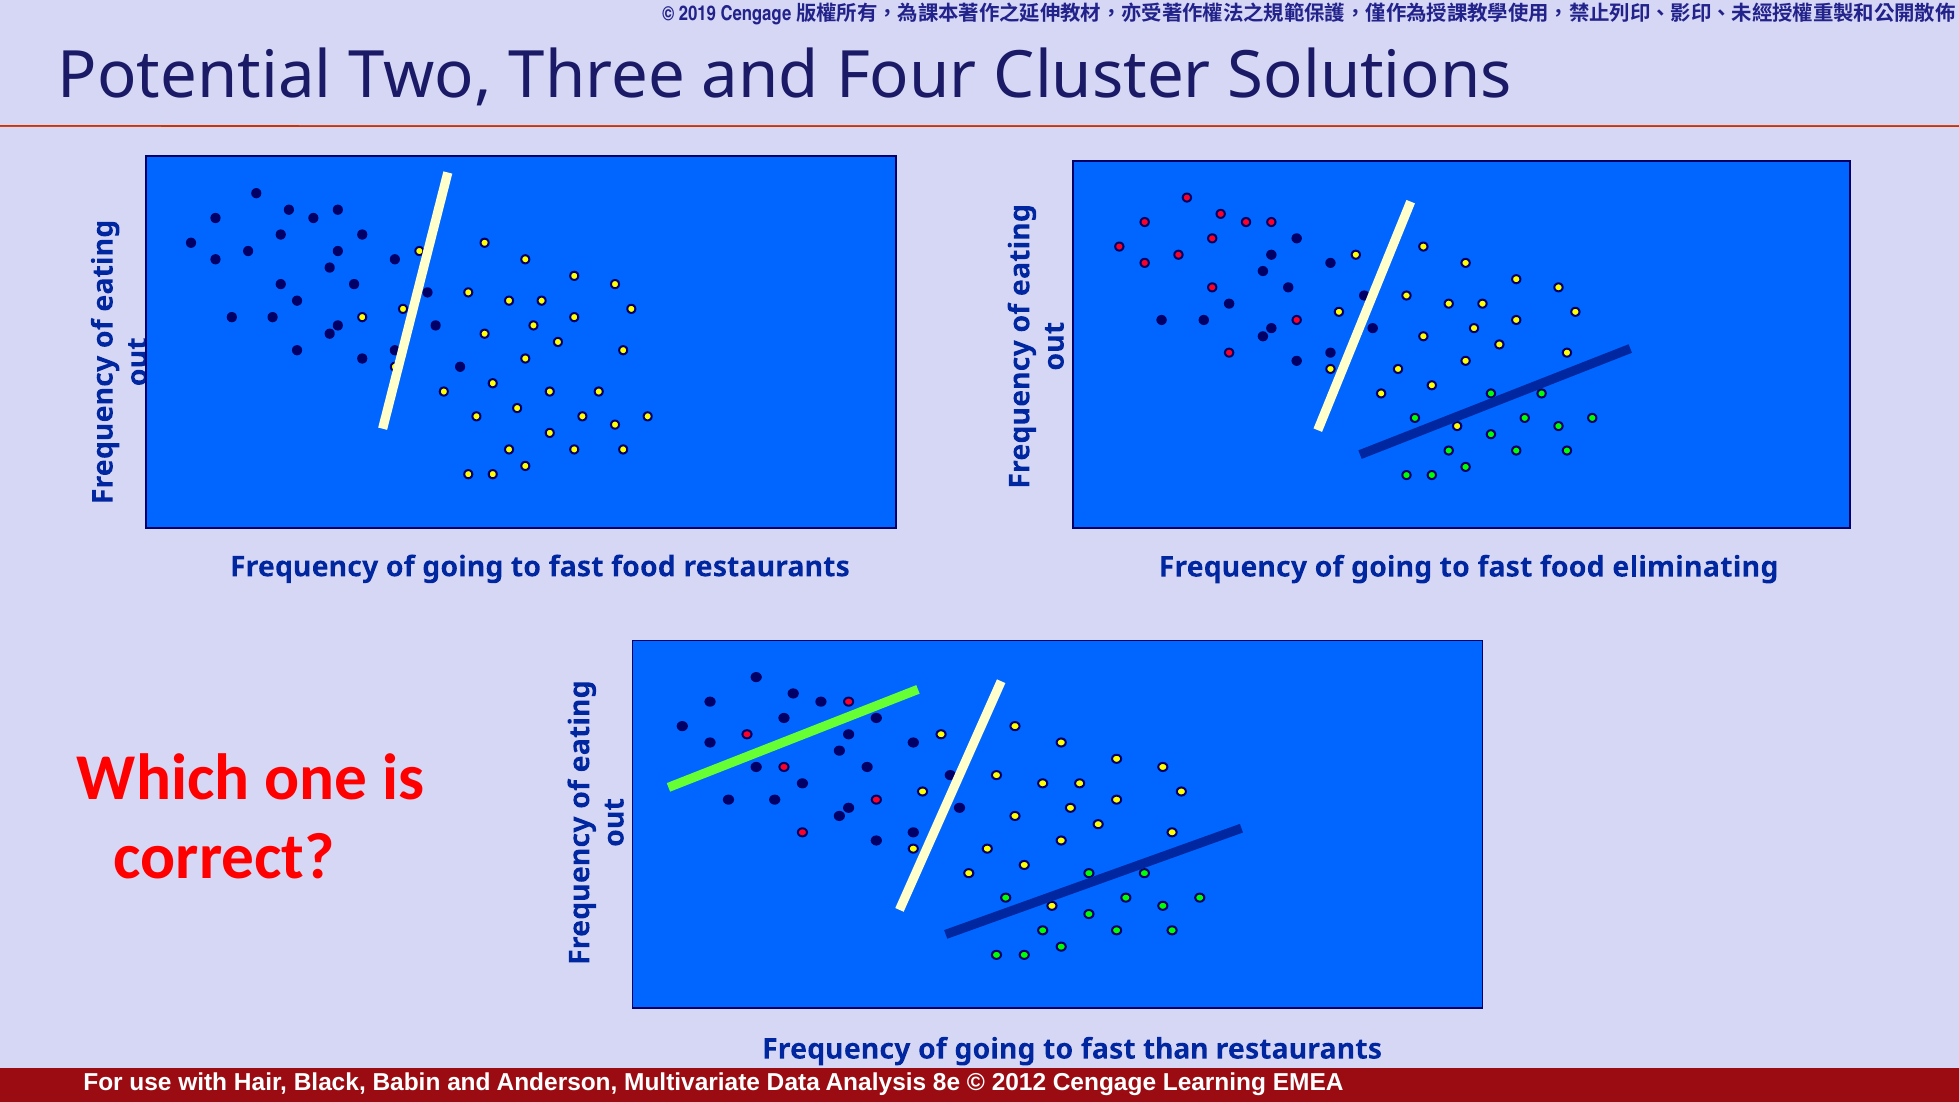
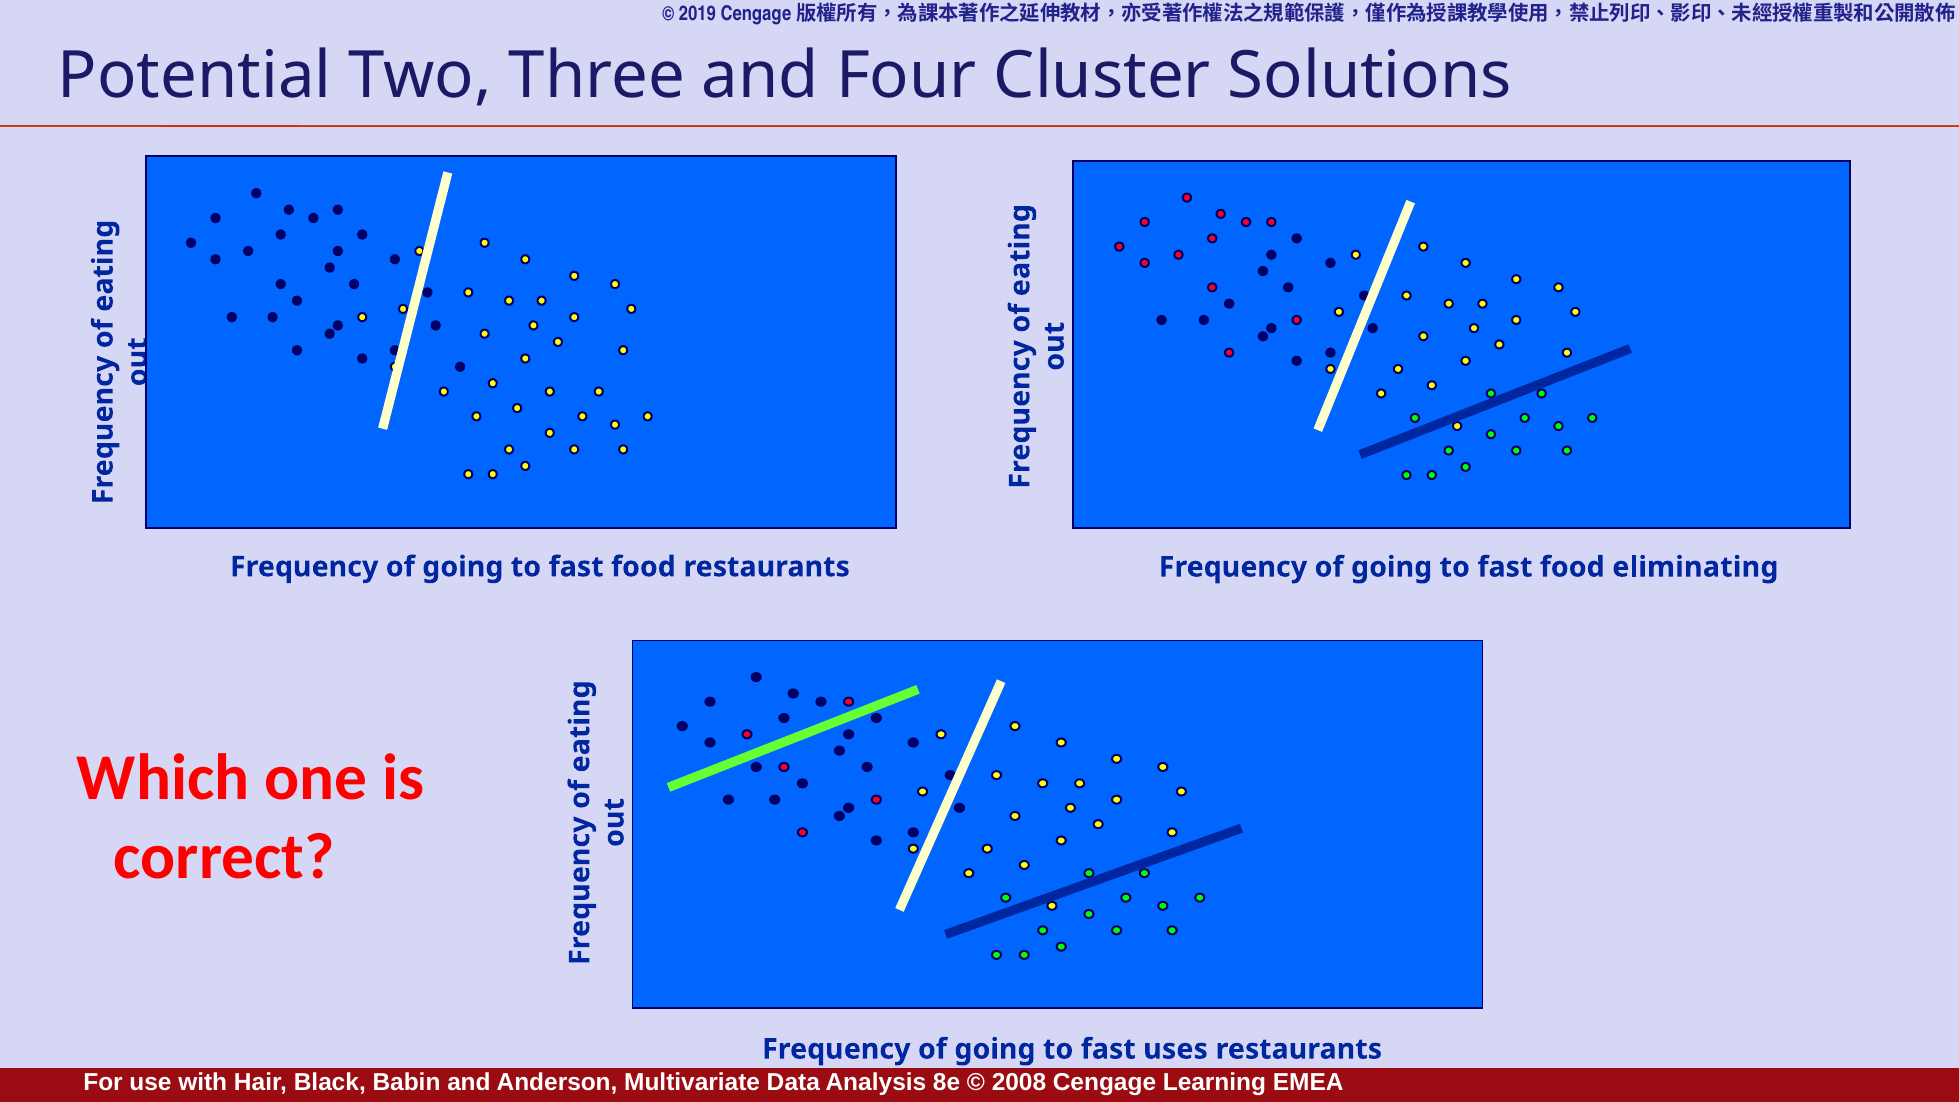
than: than -> uses
2012: 2012 -> 2008
